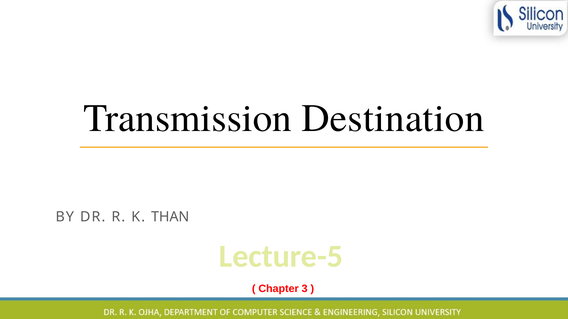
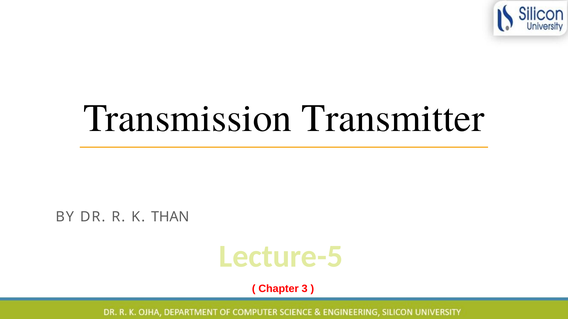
Destination: Destination -> Transmitter
